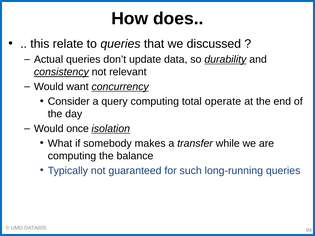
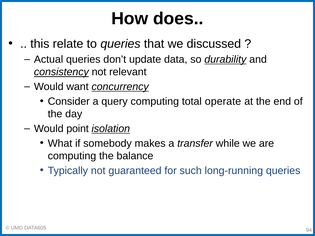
once: once -> point
